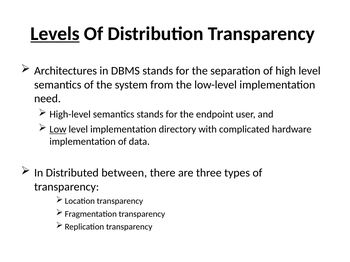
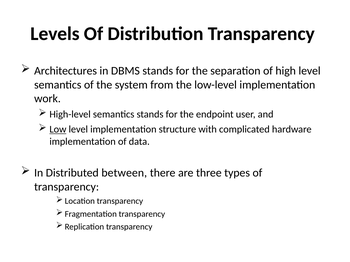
Levels underline: present -> none
need: need -> work
directory: directory -> structure
